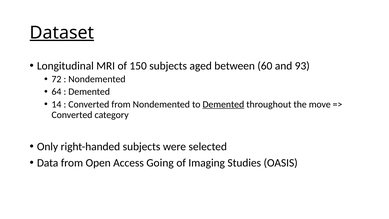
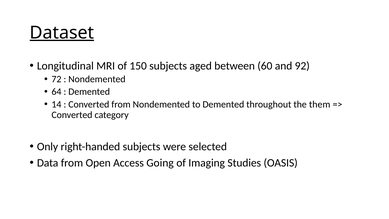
93: 93 -> 92
Demented at (223, 104) underline: present -> none
move: move -> them
